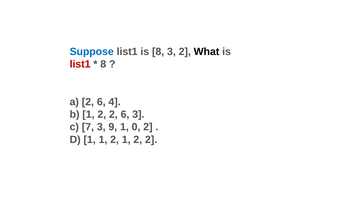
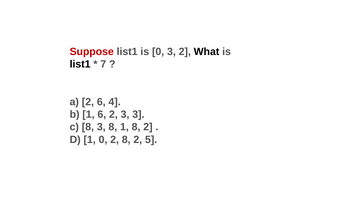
Suppose colour: blue -> red
is 8: 8 -> 0
list1 at (80, 64) colour: red -> black
8 at (103, 64): 8 -> 7
b 1 2: 2 -> 6
6 at (125, 114): 6 -> 3
c 7: 7 -> 8
3 9: 9 -> 8
1 0: 0 -> 8
1 1: 1 -> 0
2 1: 1 -> 8
2 at (151, 140): 2 -> 5
